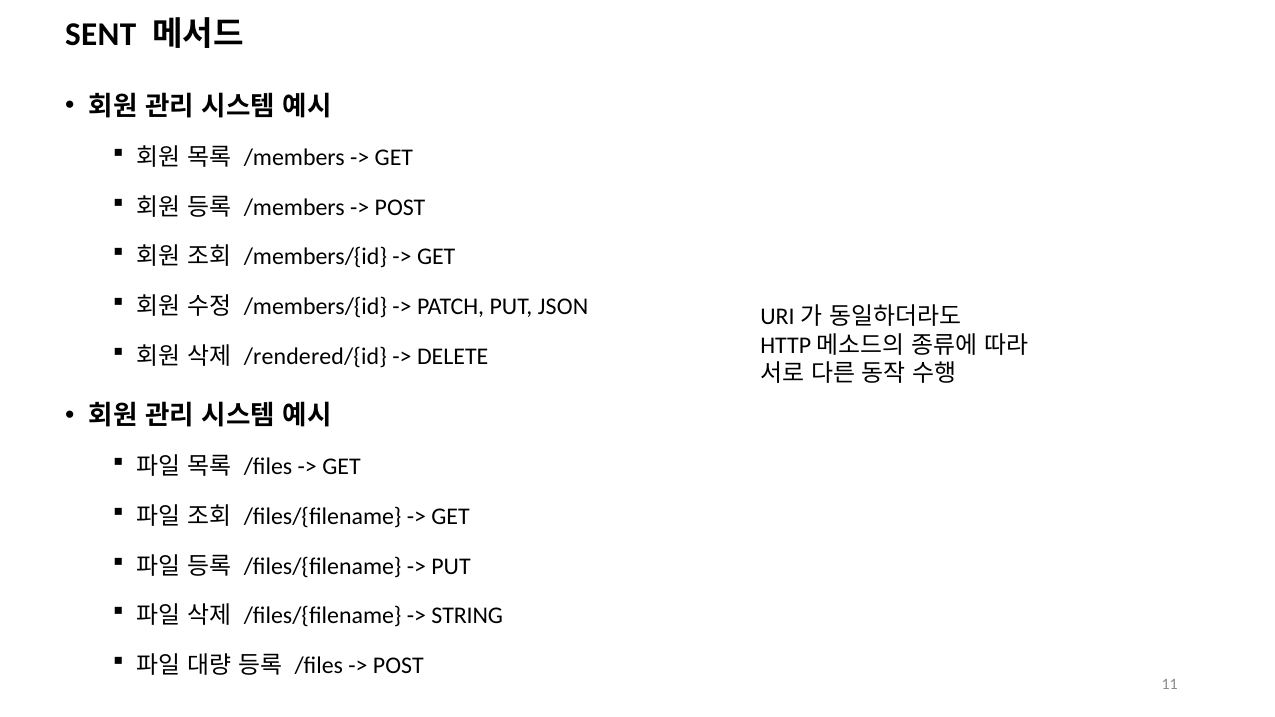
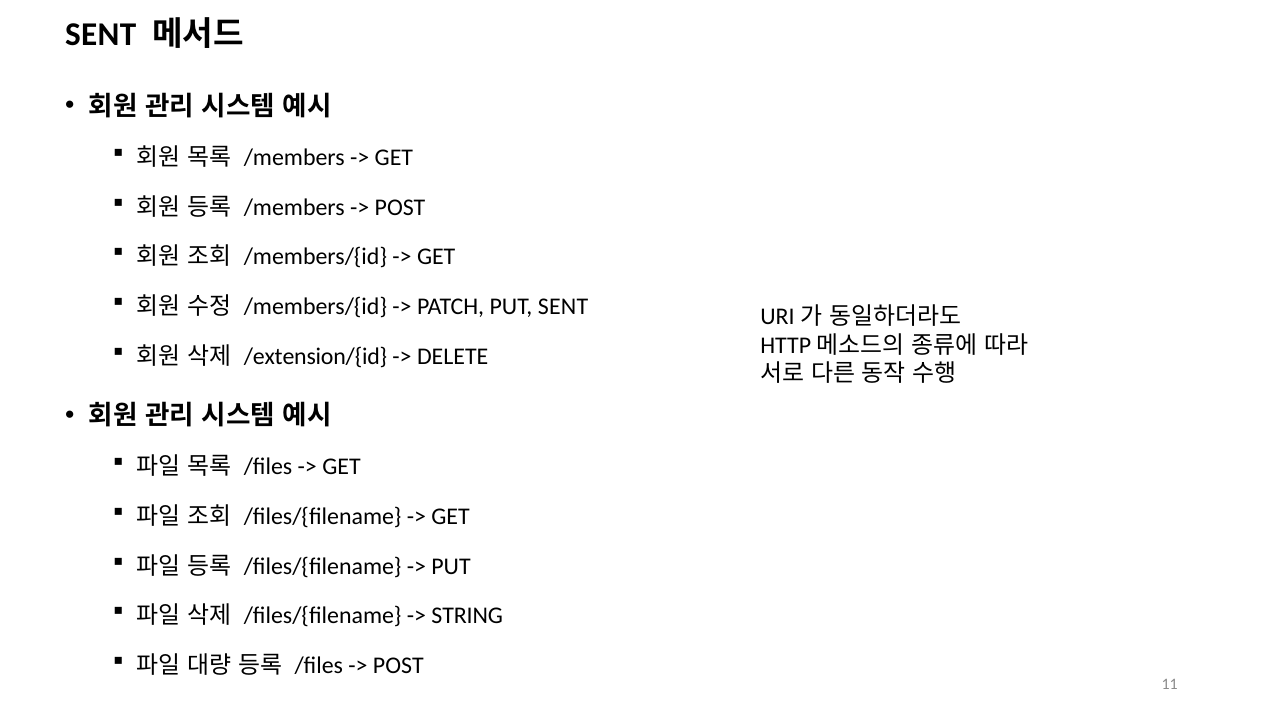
PUT JSON: JSON -> SENT
/rendered/{id: /rendered/{id -> /extension/{id
